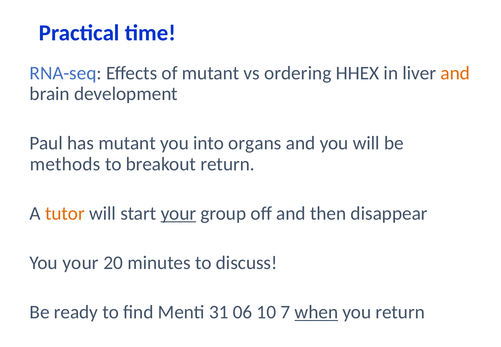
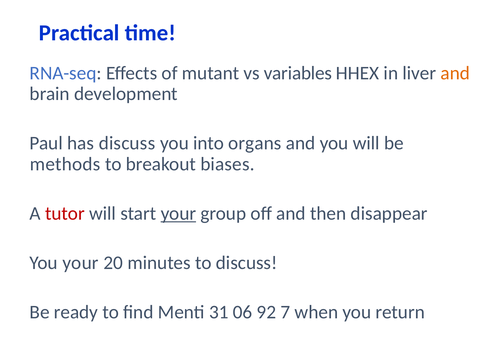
ordering: ordering -> variables
has mutant: mutant -> discuss
breakout return: return -> biases
tutor colour: orange -> red
10: 10 -> 92
when underline: present -> none
